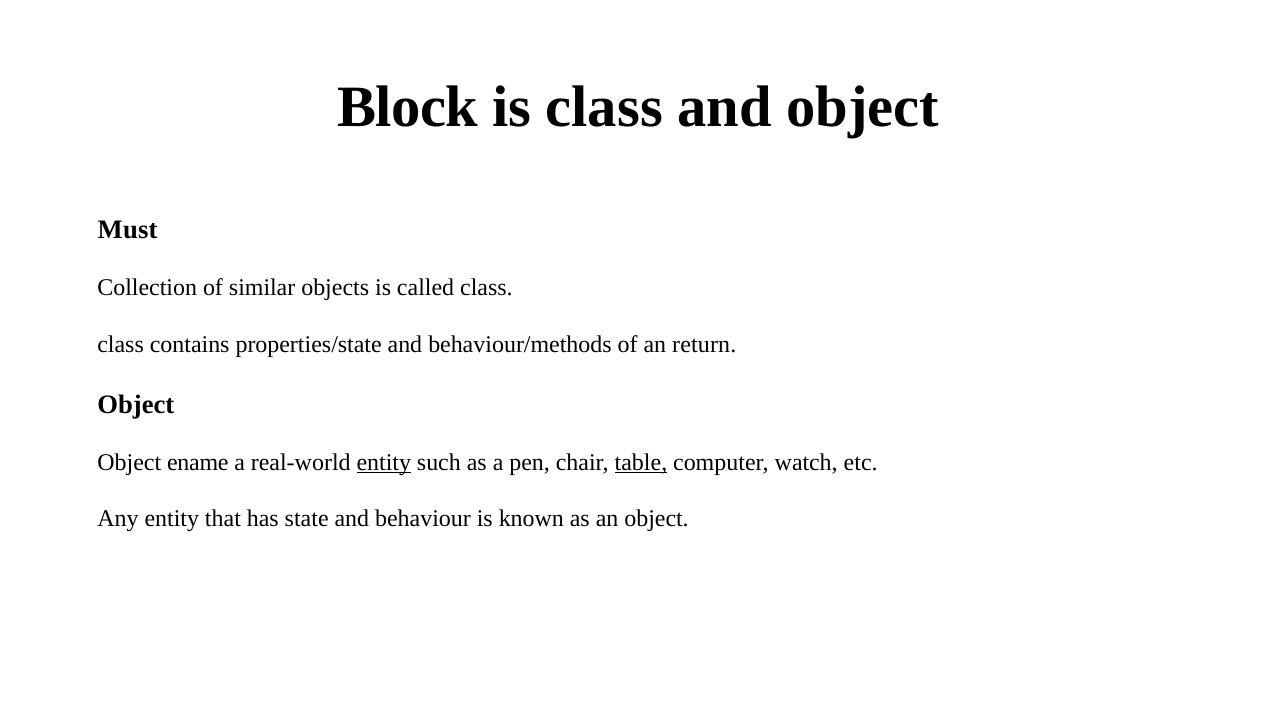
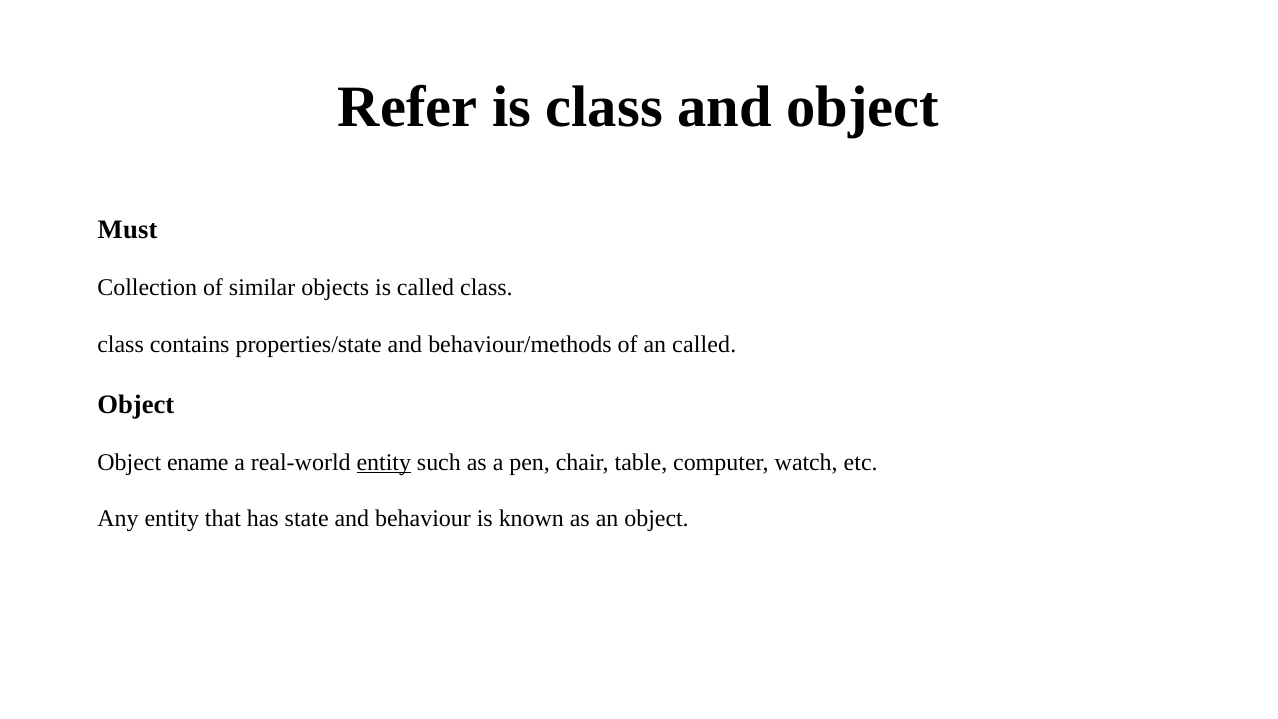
Block: Block -> Refer
an return: return -> called
table underline: present -> none
